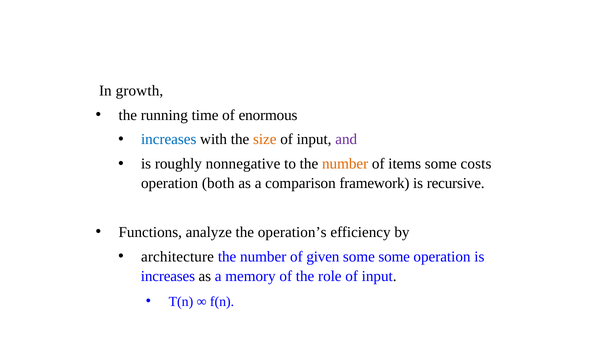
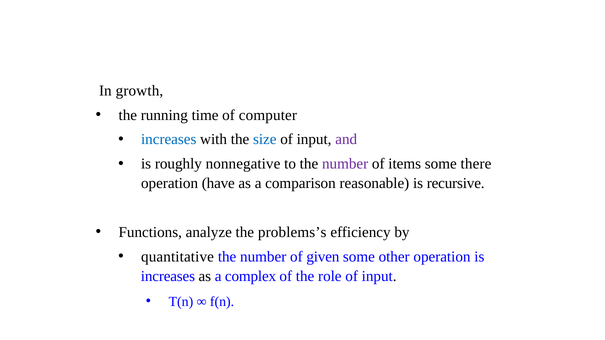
enormous: enormous -> computer
size colour: orange -> blue
number at (345, 164) colour: orange -> purple
costs: costs -> there
both: both -> have
framework: framework -> reasonable
operation’s: operation’s -> problems’s
architecture: architecture -> quantitative
some some: some -> other
memory: memory -> complex
